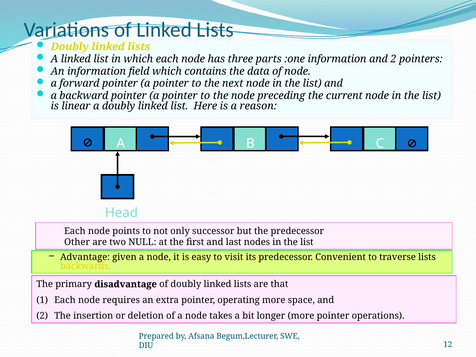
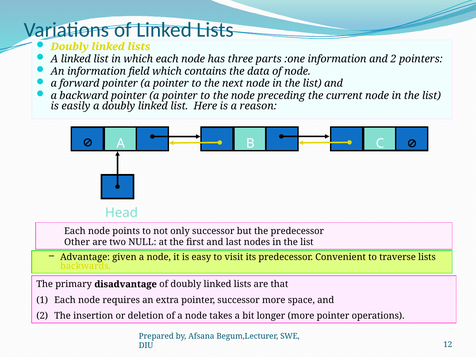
linear: linear -> easily
pointer operating: operating -> successor
